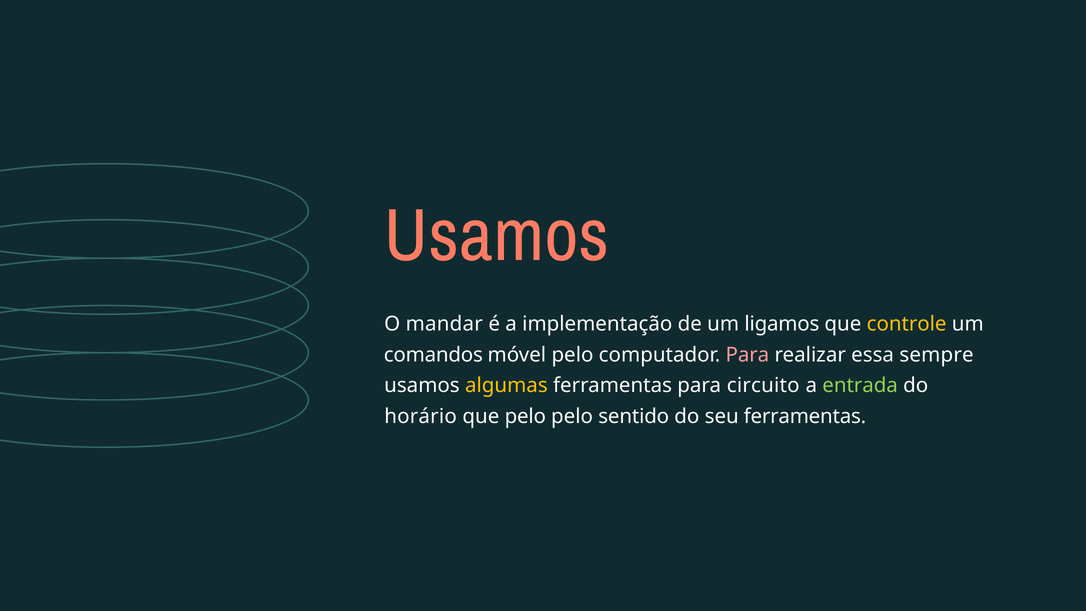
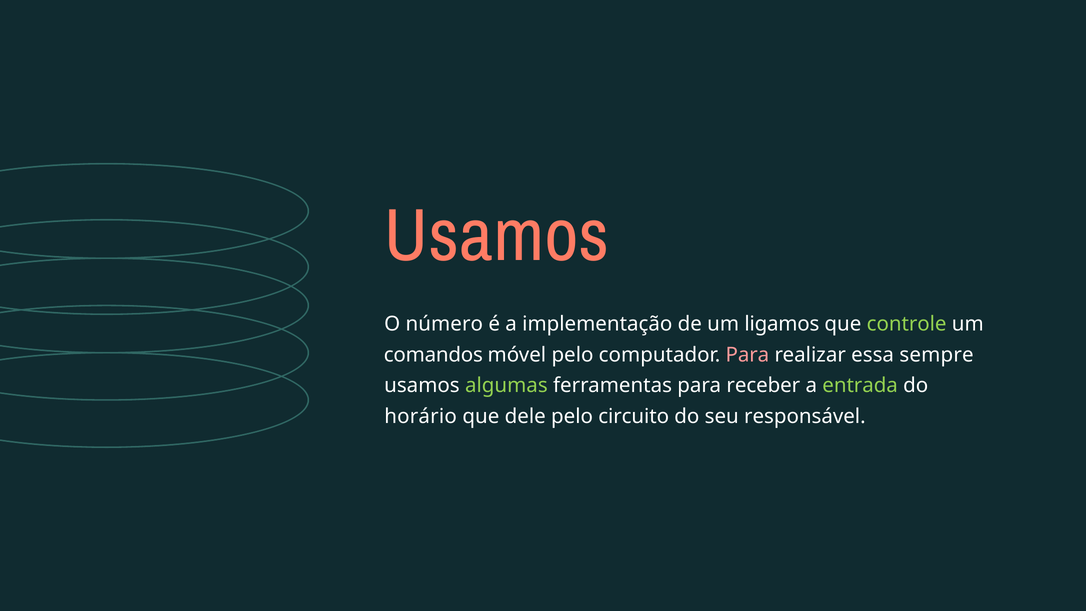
mandar: mandar -> número
controle colour: yellow -> light green
algumas colour: yellow -> light green
circuito: circuito -> receber
que pelo: pelo -> dele
sentido: sentido -> circuito
seu ferramentas: ferramentas -> responsável
